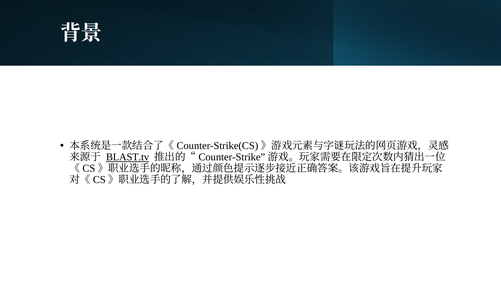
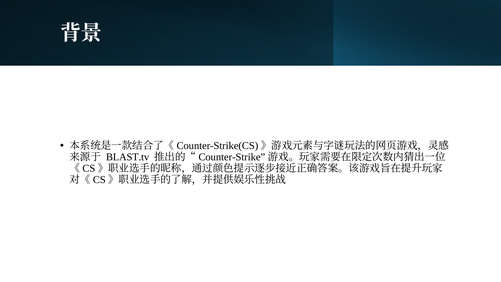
BLAST.tv underline: present -> none
